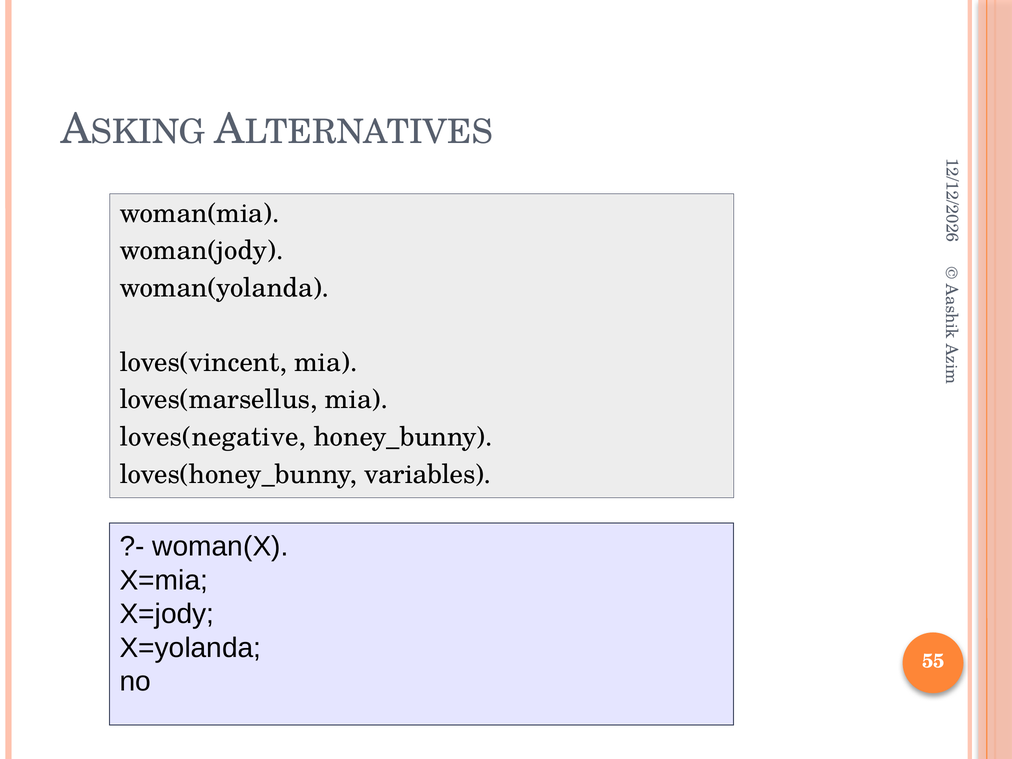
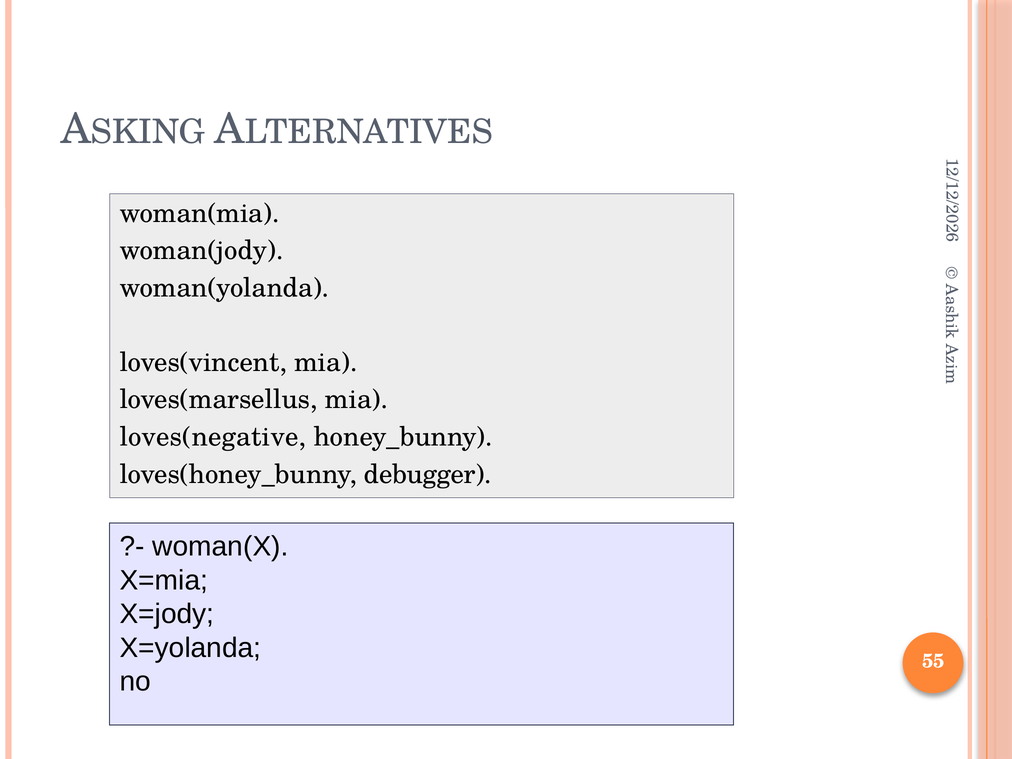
variables: variables -> debugger
